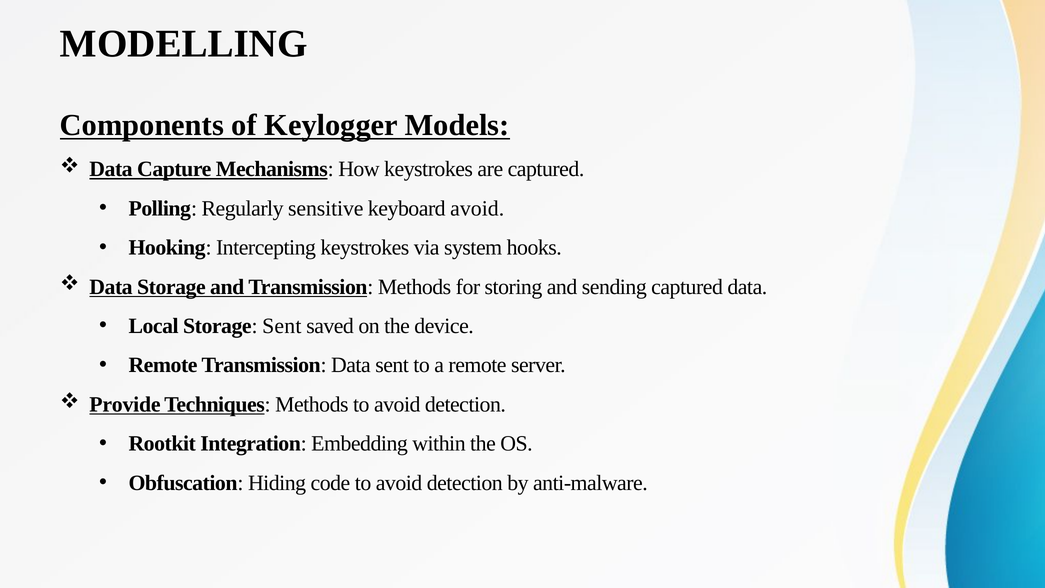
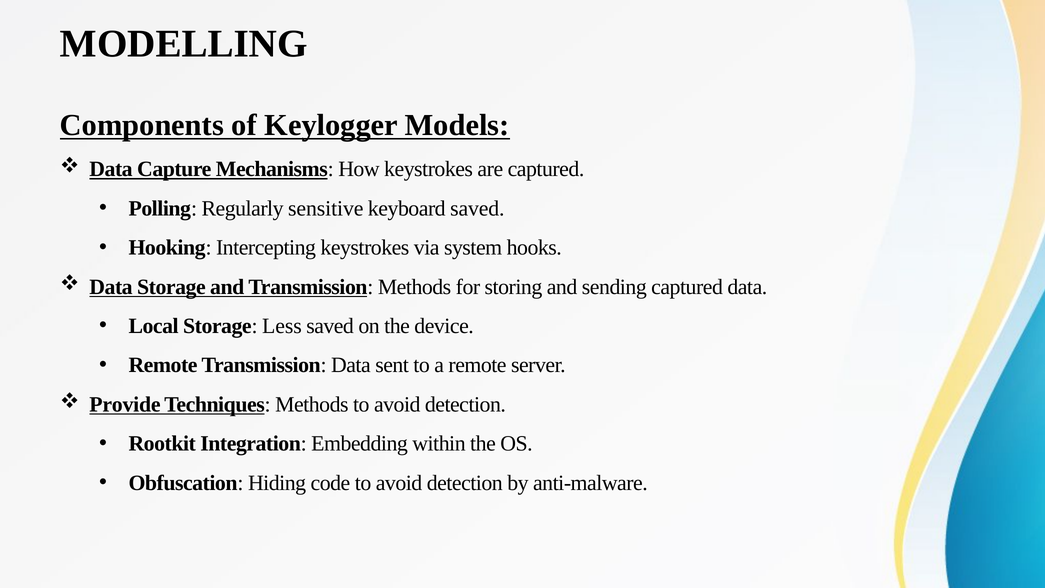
keyboard avoid: avoid -> saved
Storage Sent: Sent -> Less
